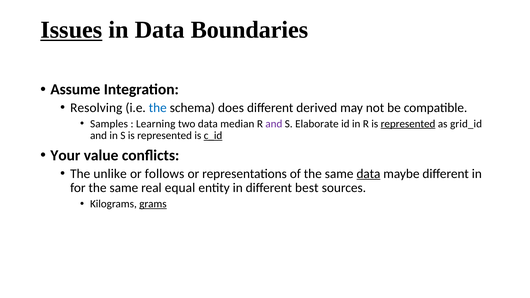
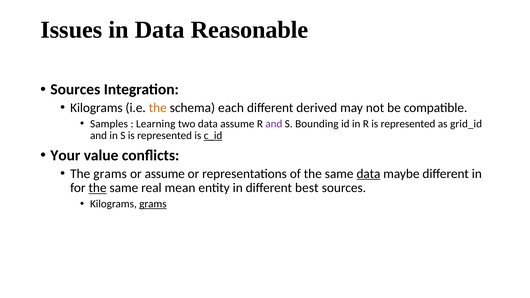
Issues underline: present -> none
Boundaries: Boundaries -> Reasonable
Assume at (75, 90): Assume -> Sources
Resolving at (96, 108): Resolving -> Kilograms
the at (158, 108) colour: blue -> orange
does: does -> each
data median: median -> assume
Elaborate: Elaborate -> Bounding
represented at (408, 124) underline: present -> none
The unlike: unlike -> grams
or follows: follows -> assume
the at (98, 188) underline: none -> present
equal: equal -> mean
